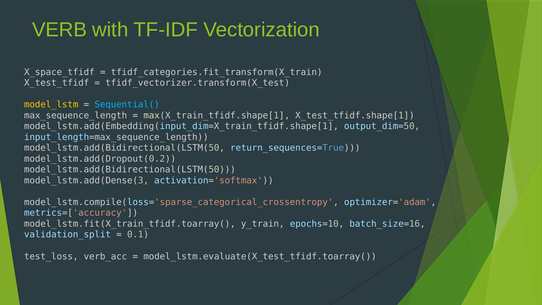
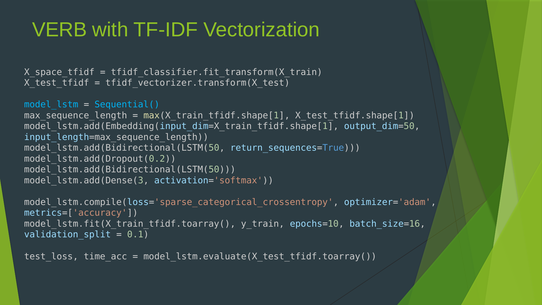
tfidf_categories.fit_transform(X_train: tfidf_categories.fit_transform(X_train -> tfidf_classifier.fit_transform(X_train
model_lstm colour: yellow -> light blue
verb_acc: verb_acc -> time_acc
